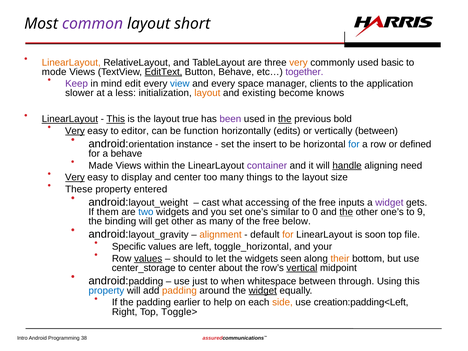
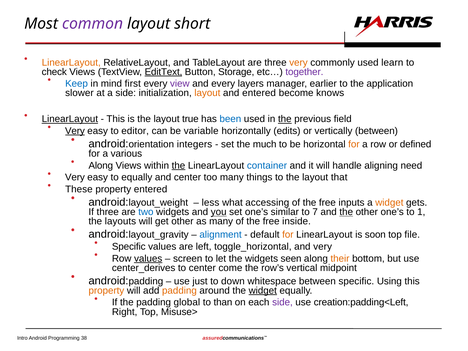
basic: basic -> learn
mode: mode -> check
Button Behave: Behave -> Storage
Keep colour: purple -> blue
edit: edit -> first
view colour: blue -> purple
space: space -> layers
clients: clients -> earlier
a less: less -> side
and existing: existing -> entered
This at (116, 119) underline: present -> none
been colour: purple -> blue
bold: bold -> field
function: function -> variable
instance: instance -> integers
insert: insert -> much
for at (354, 144) colour: blue -> orange
a behave: behave -> various
Made at (101, 166): Made -> Along
the at (178, 166) underline: none -> present
container colour: purple -> blue
handle underline: present -> none
Very at (75, 177) underline: present -> none
to display: display -> equally
size: size -> that
cast: cast -> less
widget at (389, 203) colour: purple -> orange
If them: them -> three
you underline: none -> present
0: 0 -> 7
9: 9 -> 1
binding: binding -> layouts
below: below -> inside
alignment colour: orange -> blue
and your: your -> very
should: should -> screen
center_storage: center_storage -> center_derives
about: about -> come
vertical underline: present -> none
when: when -> down
between through: through -> specific
property at (106, 291) colour: blue -> orange
earlier: earlier -> global
help: help -> than
side at (282, 302) colour: orange -> purple
Toggle>: Toggle> -> Misuse>
